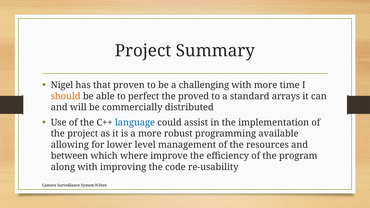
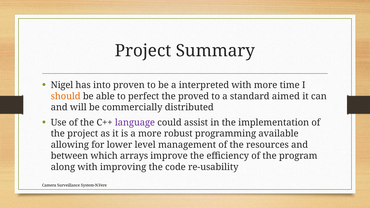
that: that -> into
challenging: challenging -> interpreted
arrays: arrays -> aimed
language colour: blue -> purple
where: where -> arrays
